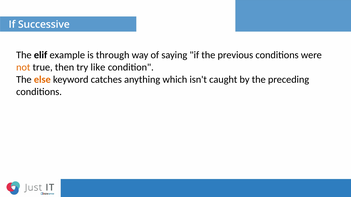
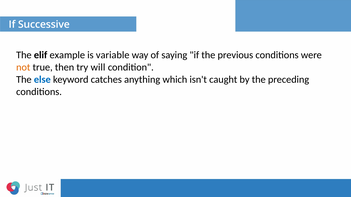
through: through -> variable
like: like -> will
else colour: orange -> blue
